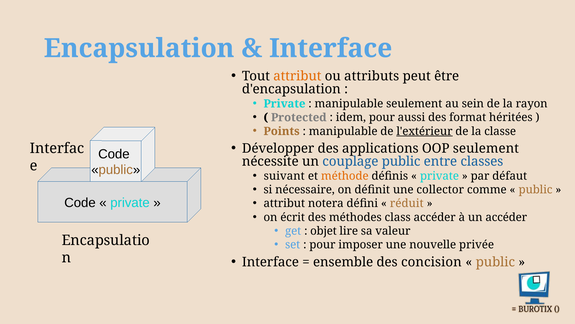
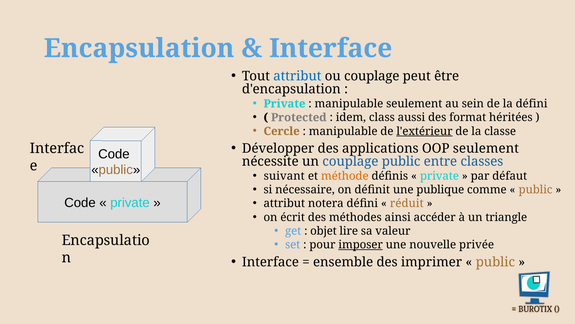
attribut at (297, 76) colour: orange -> blue
ou attributs: attributs -> couplage
la rayon: rayon -> défini
idem pour: pour -> class
Points: Points -> Cercle
collector: collector -> publique
class: class -> ainsi
un accéder: accéder -> triangle
imposer underline: none -> present
concision: concision -> imprimer
